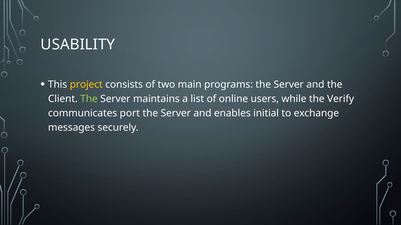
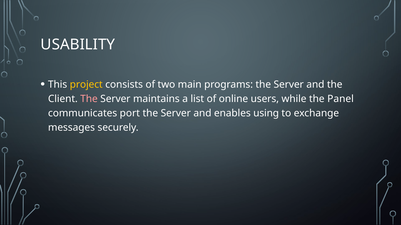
The at (89, 99) colour: light green -> pink
Verify: Verify -> Panel
initial: initial -> using
